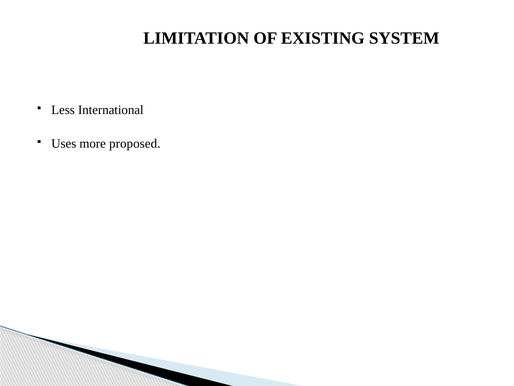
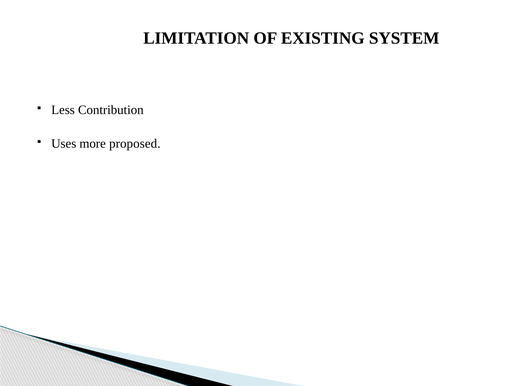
International: International -> Contribution
